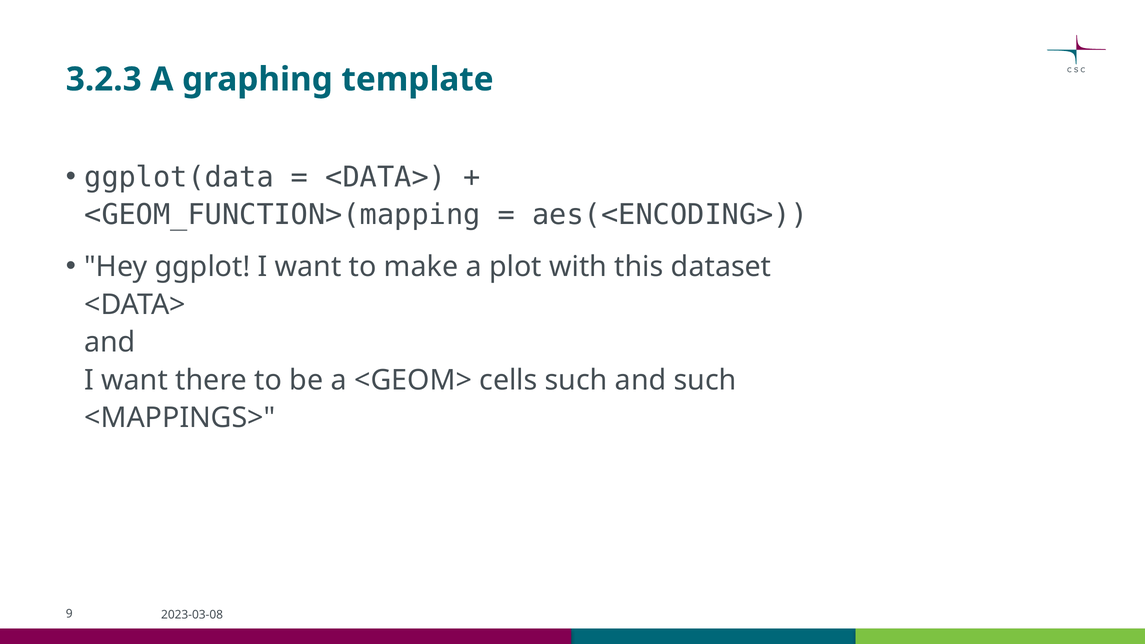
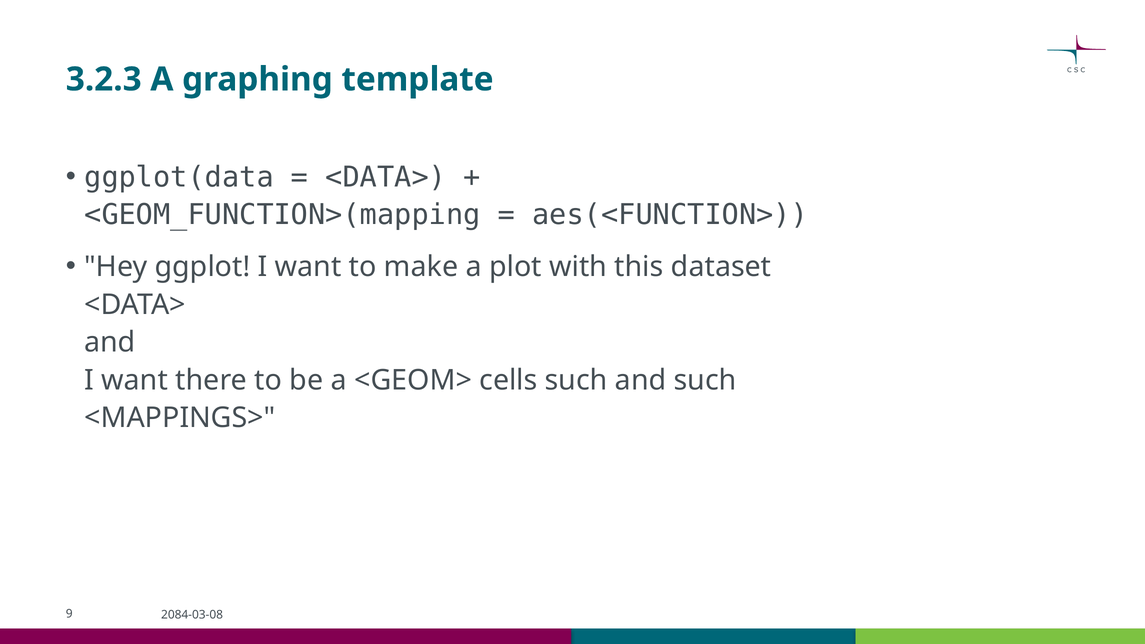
aes(<ENCODING>: aes(<ENCODING> -> aes(<FUNCTION>
2023-03-08: 2023-03-08 -> 2084-03-08
